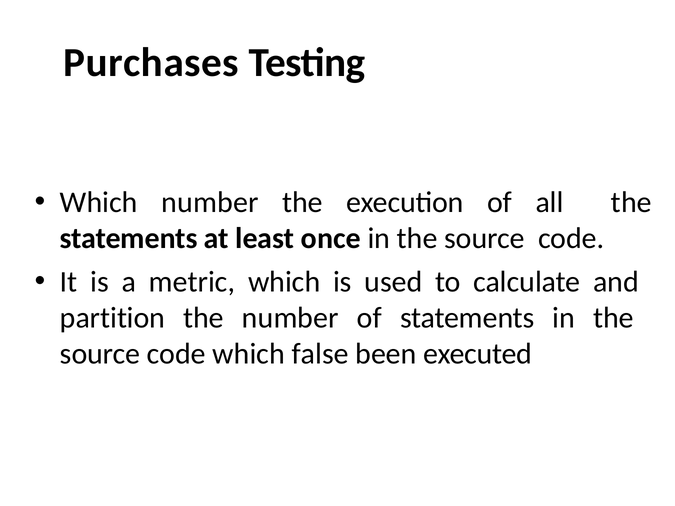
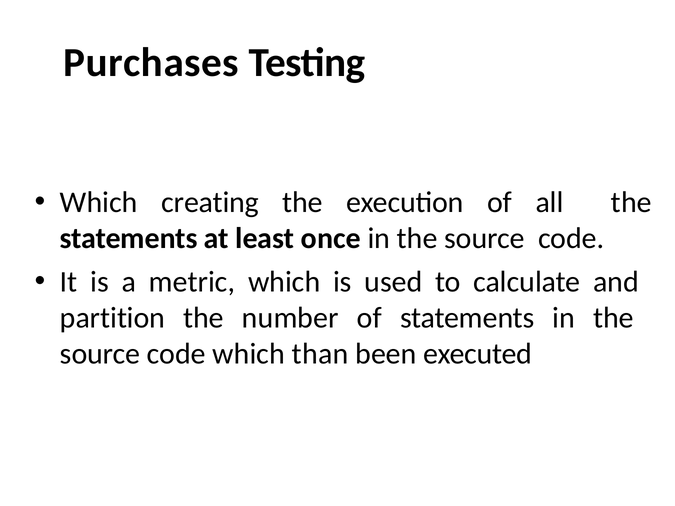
Which number: number -> creating
false: false -> than
